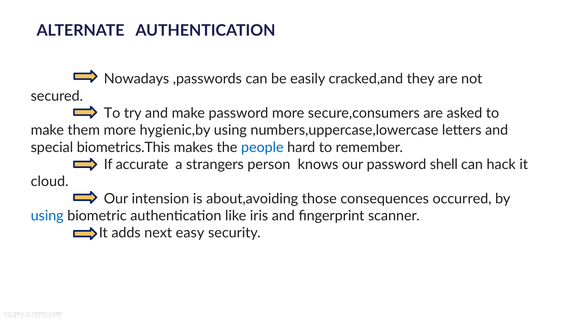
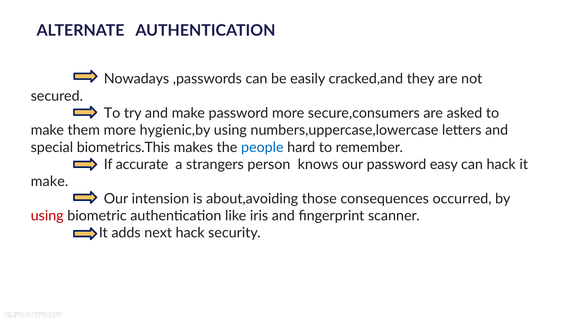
shell: shell -> easy
cloud at (50, 182): cloud -> make
using at (47, 216) colour: blue -> red
next easy: easy -> hack
